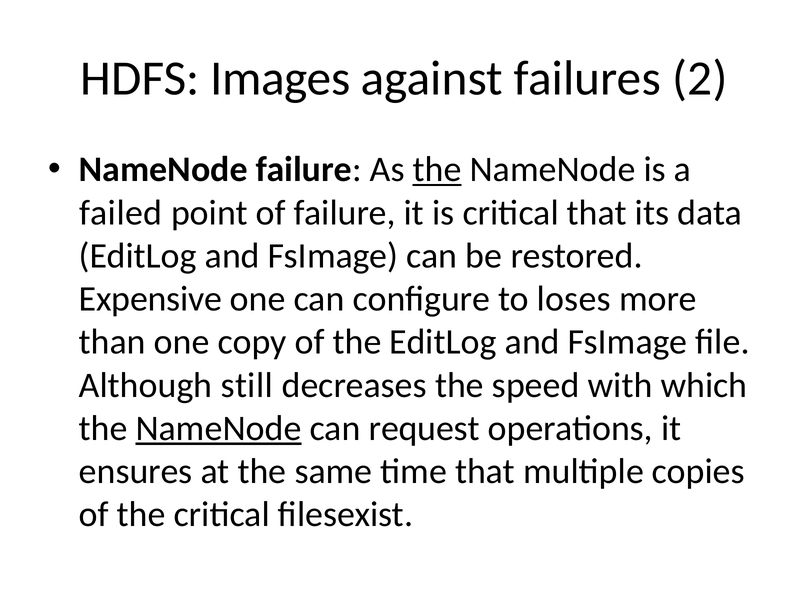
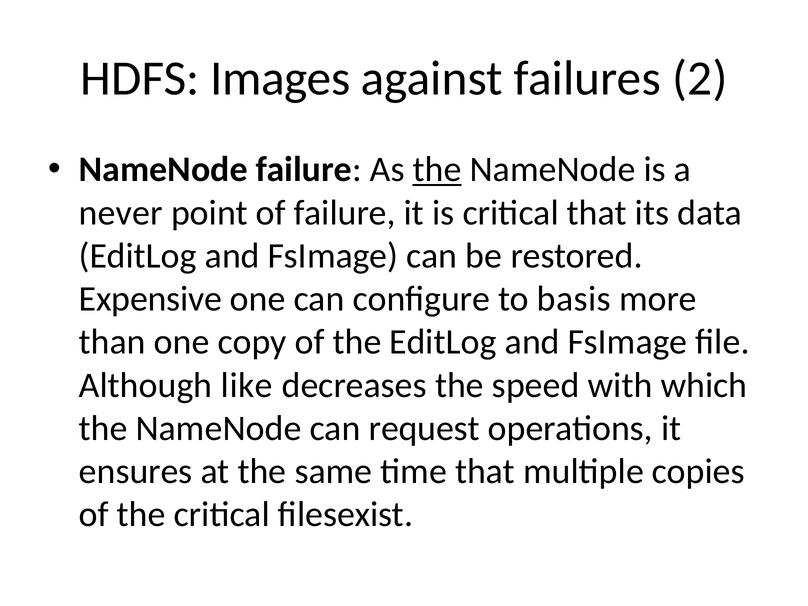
failed: failed -> never
loses: loses -> basis
still: still -> like
NameNode at (218, 428) underline: present -> none
